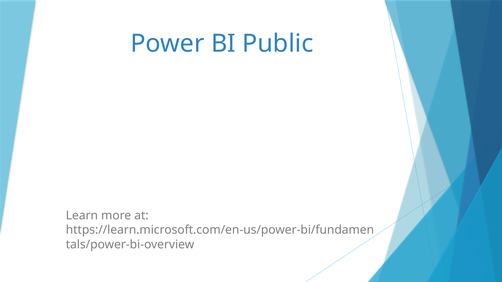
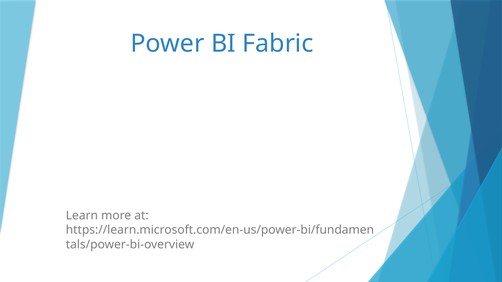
Public: Public -> Fabric
